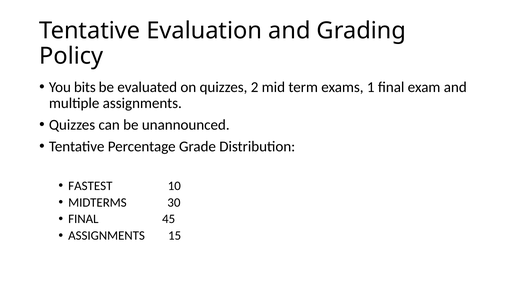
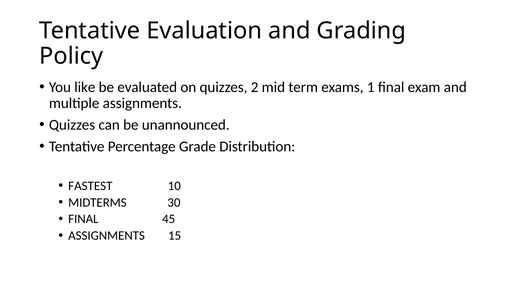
bits: bits -> like
